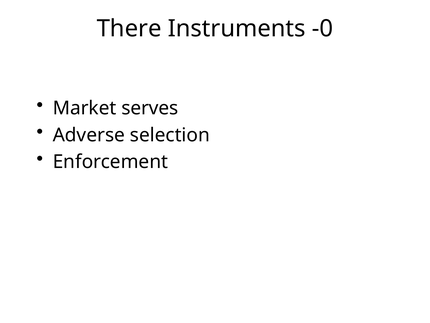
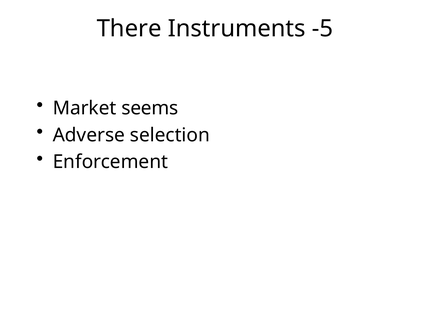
-0: -0 -> -5
serves: serves -> seems
